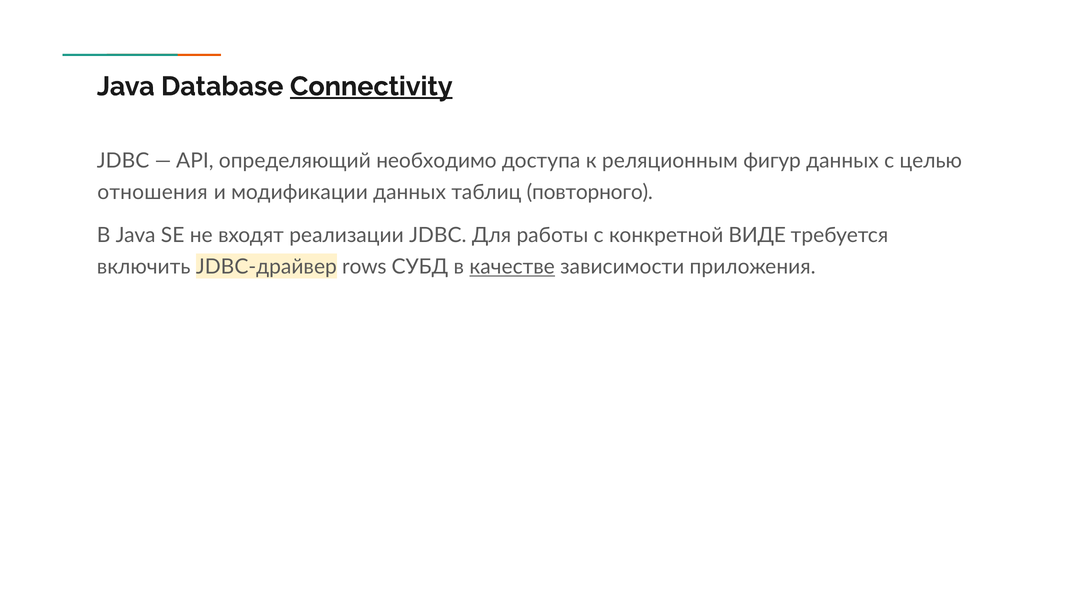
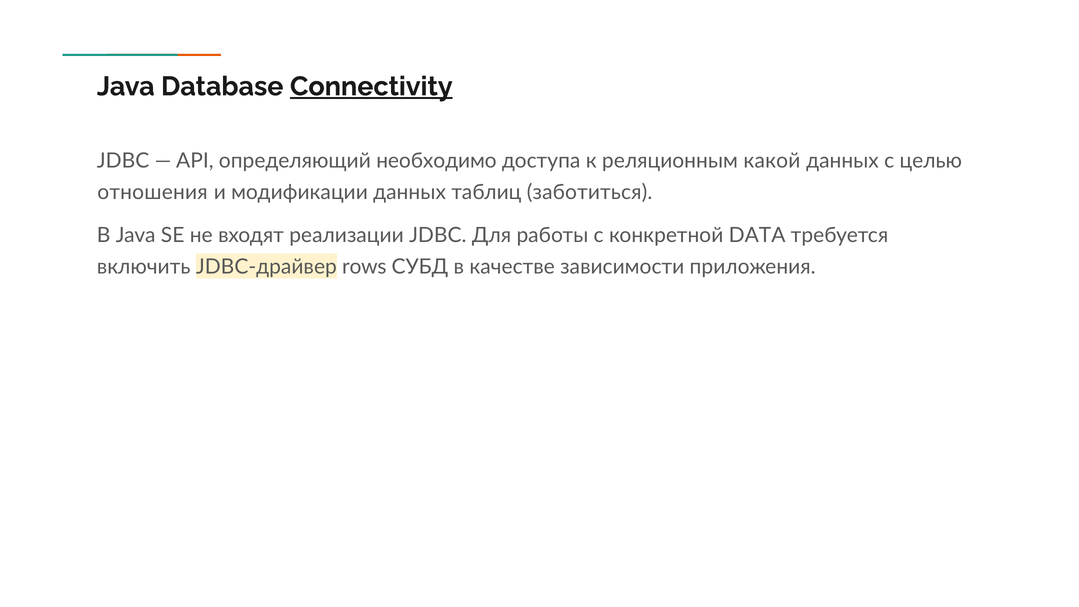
фигур: фигур -> какой
повторного: повторного -> заботиться
ВИДЕ: ВИДЕ -> DATA
качестве underline: present -> none
